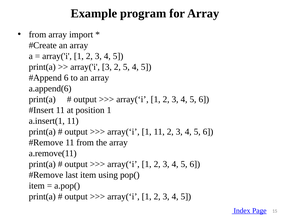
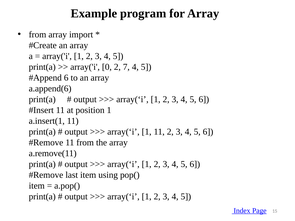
array('i 3: 3 -> 0
2 5: 5 -> 7
